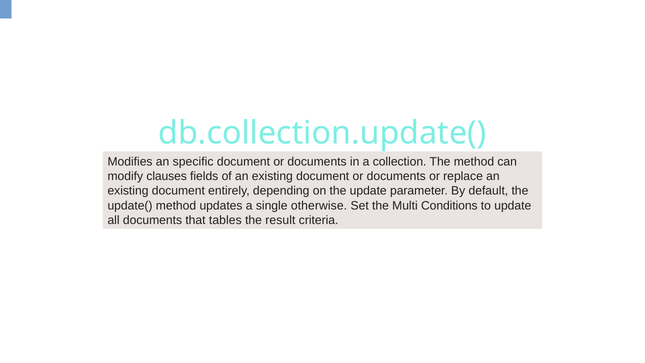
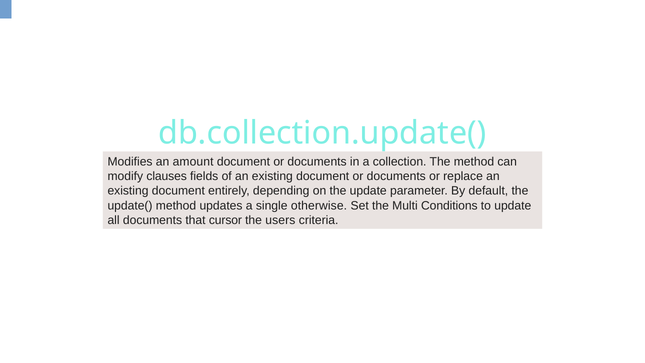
specific: specific -> amount
tables: tables -> cursor
result: result -> users
